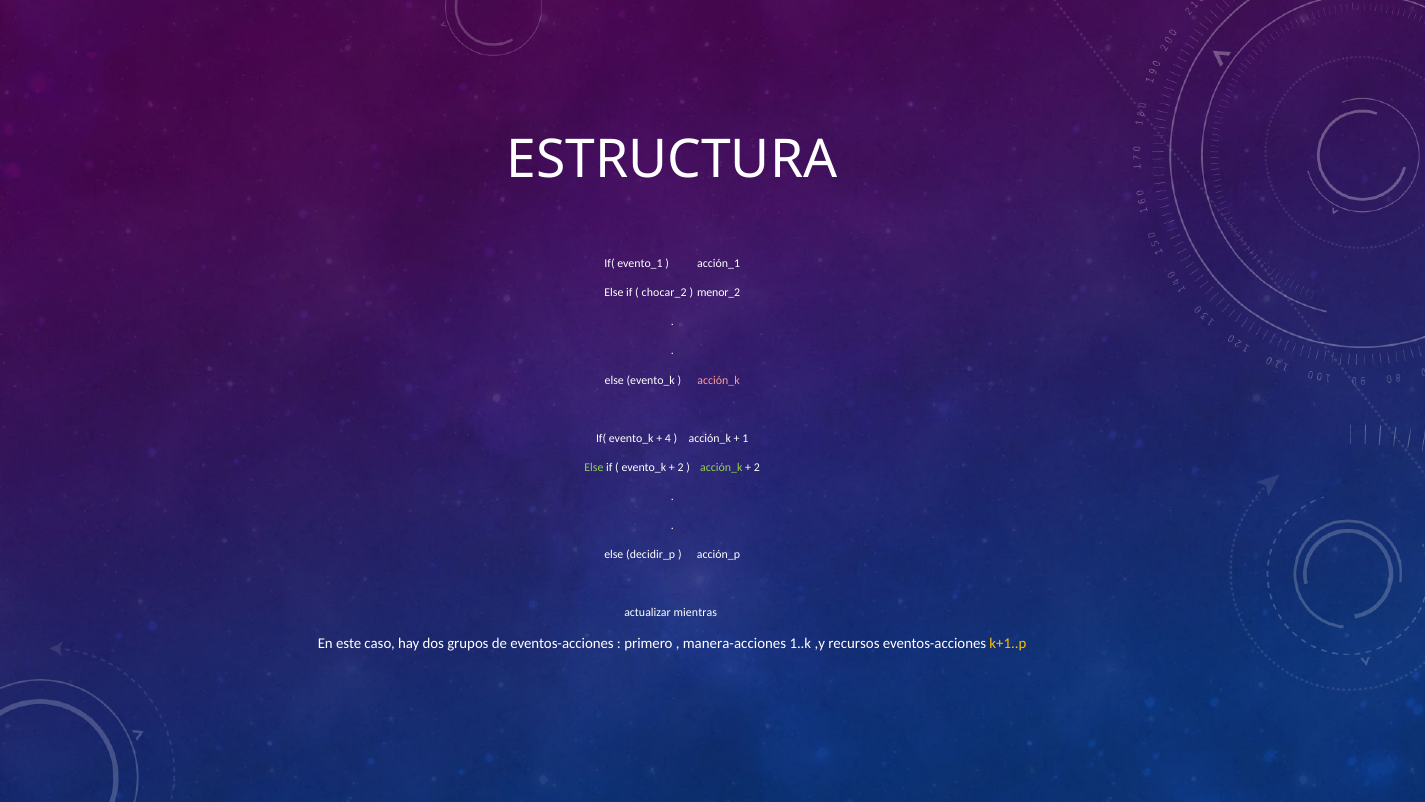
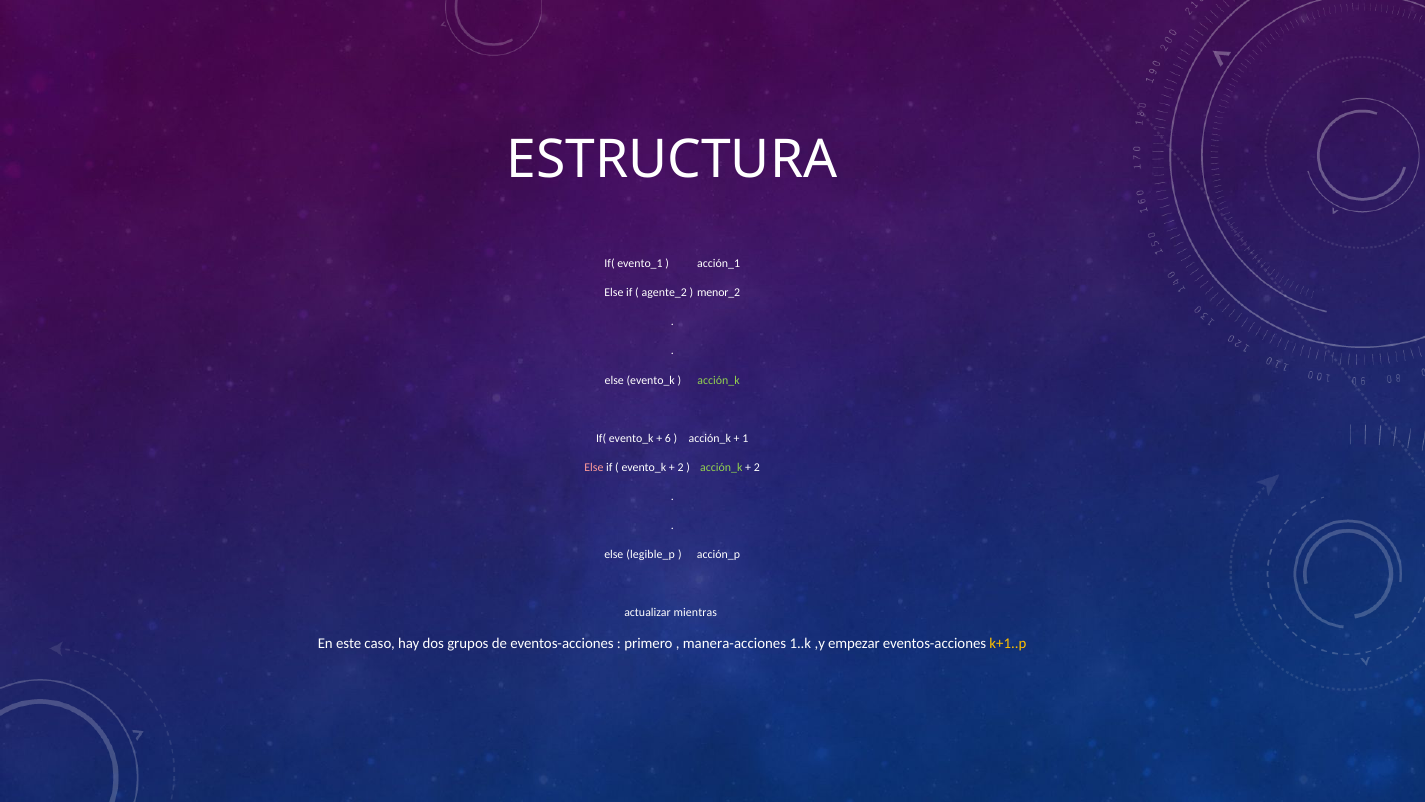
chocar_2: chocar_2 -> agente_2
acción_k at (719, 380) colour: pink -> light green
4: 4 -> 6
Else at (594, 467) colour: light green -> pink
decidir_p: decidir_p -> legible_p
recursos: recursos -> empezar
